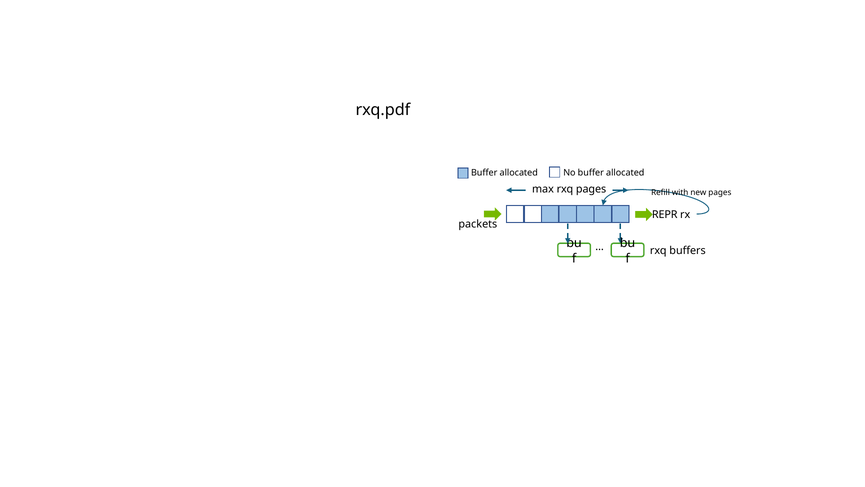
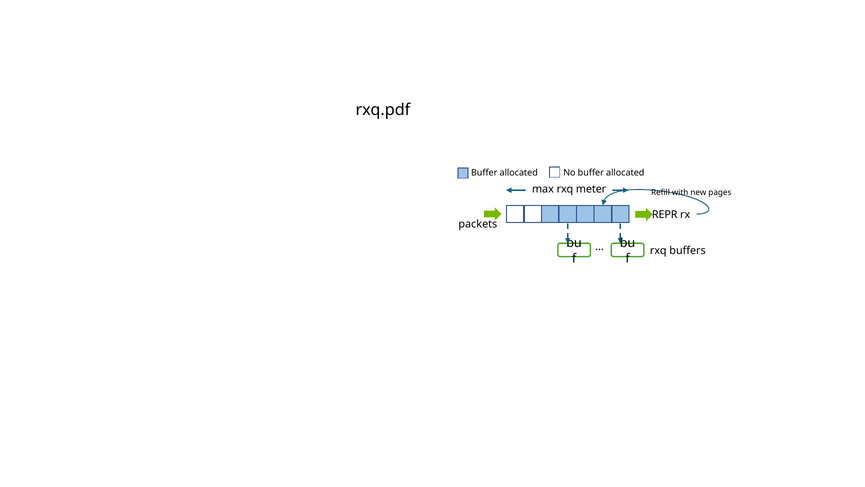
rxq pages: pages -> meter
